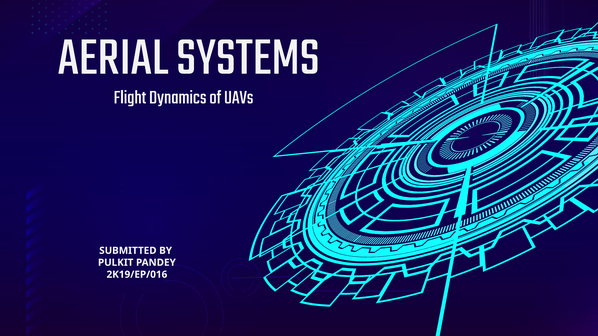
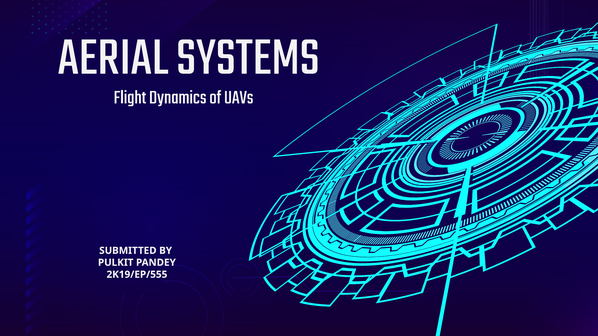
2K19/EP/016: 2K19/EP/016 -> 2K19/EP/555
